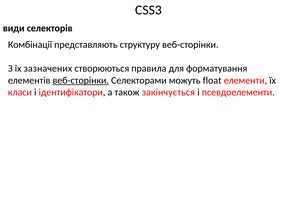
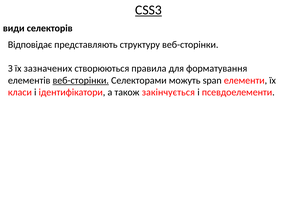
CSS3 underline: none -> present
Комбінації: Комбінації -> Відповідає
float: float -> span
